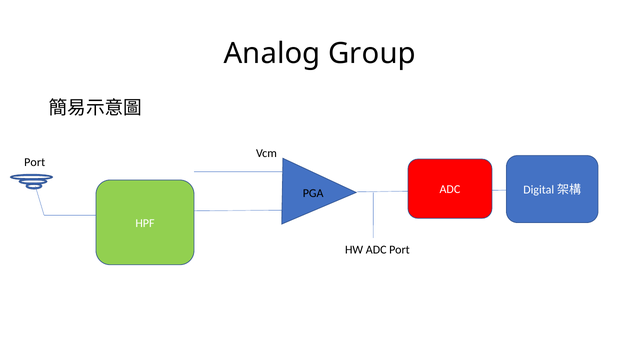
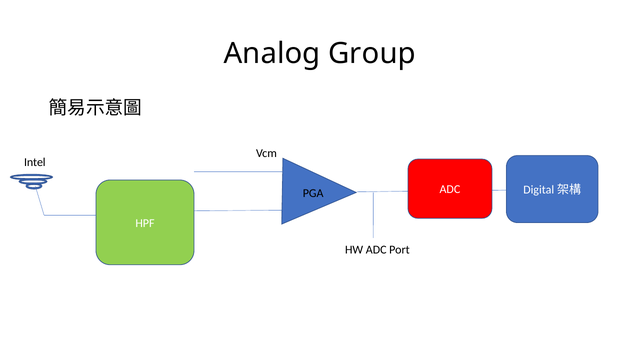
Port at (35, 162): Port -> Intel
